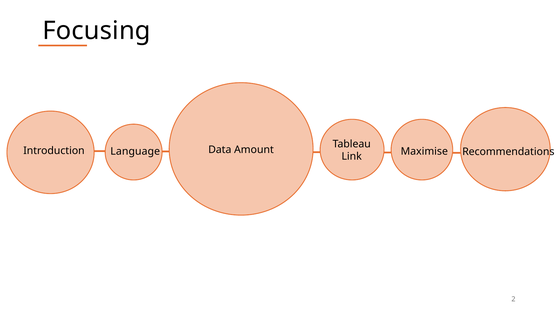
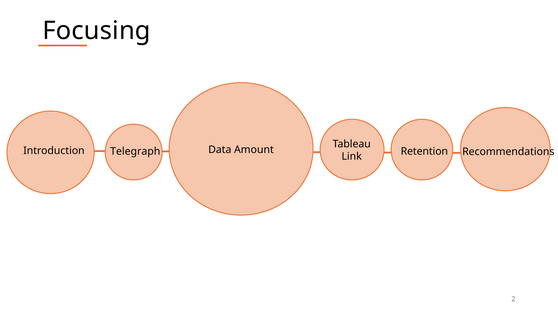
Language: Language -> Telegraph
Maximise: Maximise -> Retention
